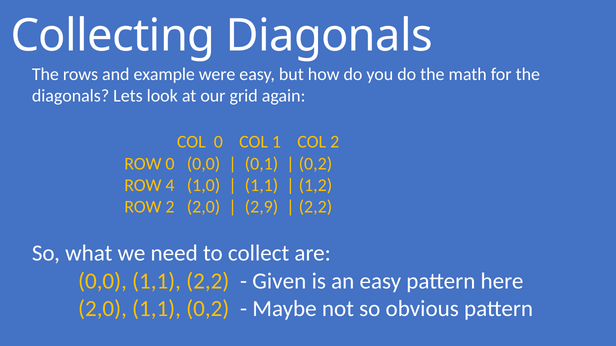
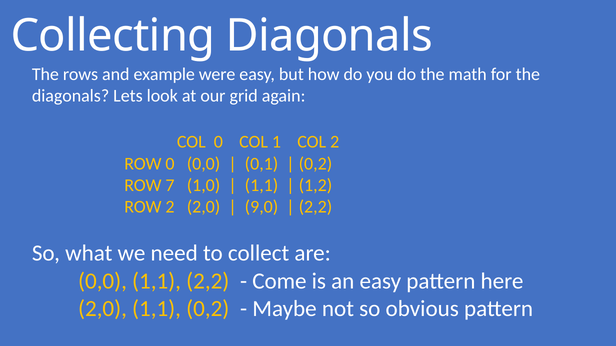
4: 4 -> 7
2,9: 2,9 -> 9,0
Given: Given -> Come
